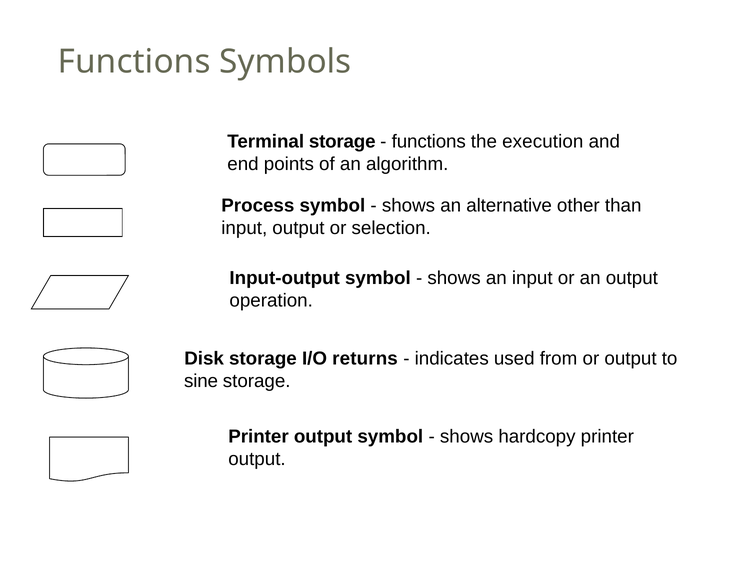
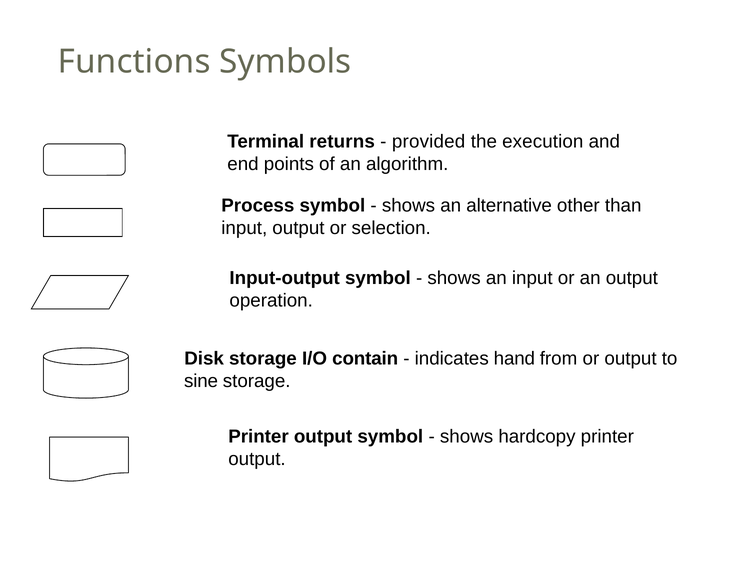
Terminal storage: storage -> returns
functions at (429, 141): functions -> provided
returns: returns -> contain
used: used -> hand
